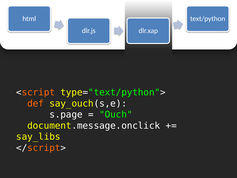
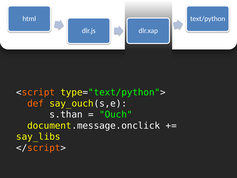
s.page: s.page -> s.than
